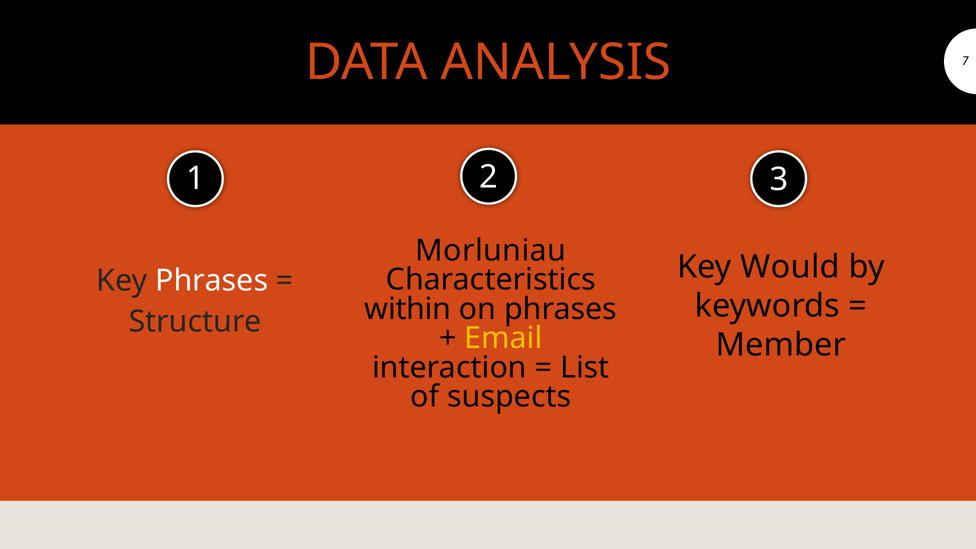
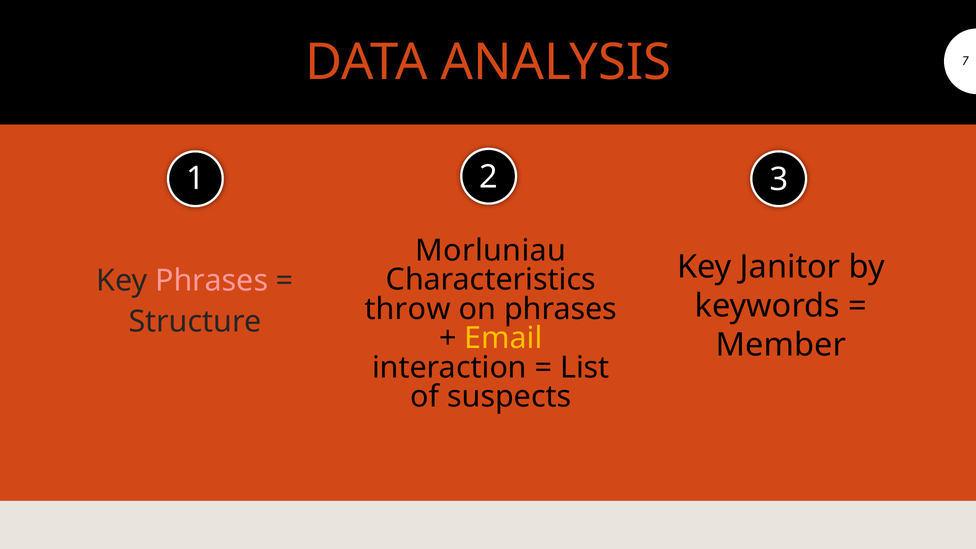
Would: Would -> Janitor
Phrases at (212, 281) colour: white -> pink
within: within -> throw
